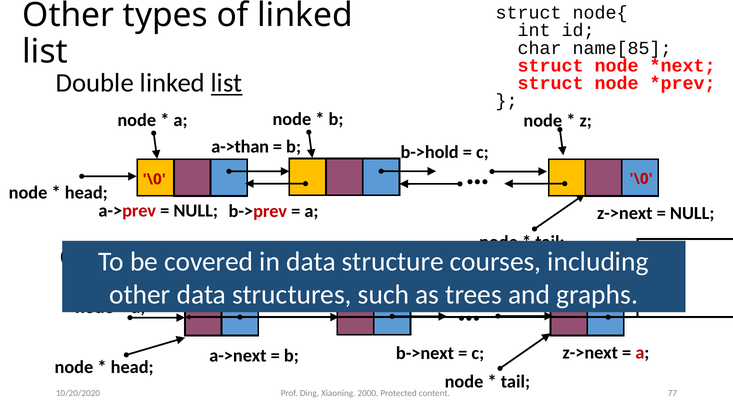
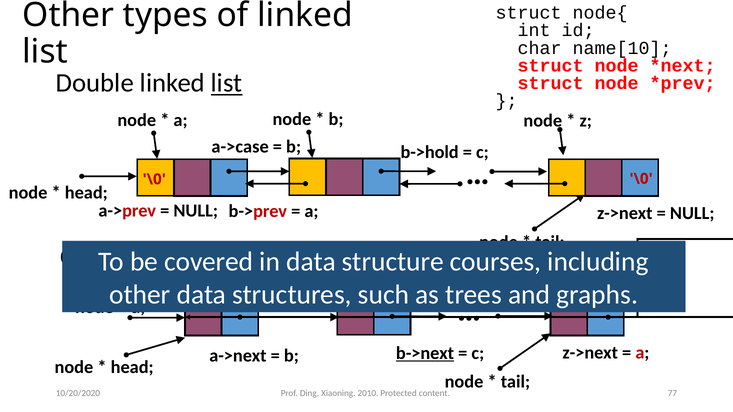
name[85: name[85 -> name[10
a->than: a->than -> a->case
b->next underline: none -> present
2000: 2000 -> 2010
